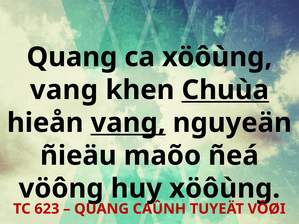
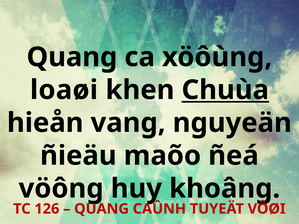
vang at (64, 90): vang -> loaøi
vang at (128, 123) underline: present -> none
huy xöôùng: xöôùng -> khoâng
623: 623 -> 126
